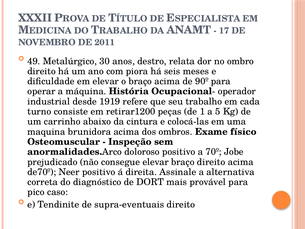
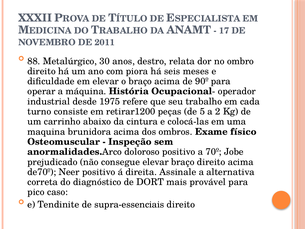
49: 49 -> 88
1919: 1919 -> 1975
1: 1 -> 5
5: 5 -> 2
supra-eventuais: supra-eventuais -> supra-essenciais
